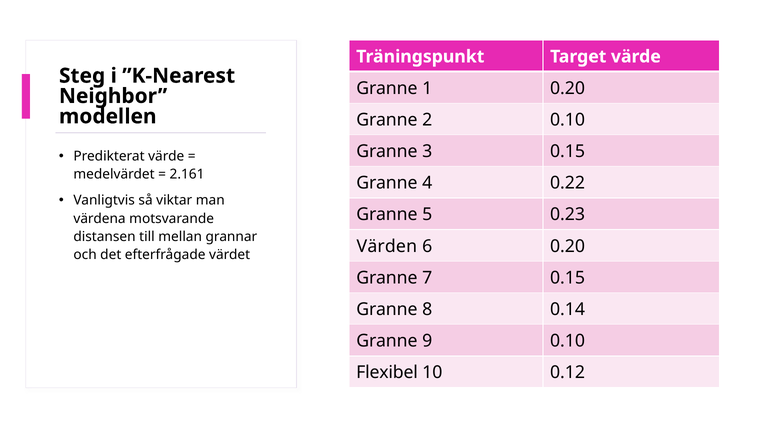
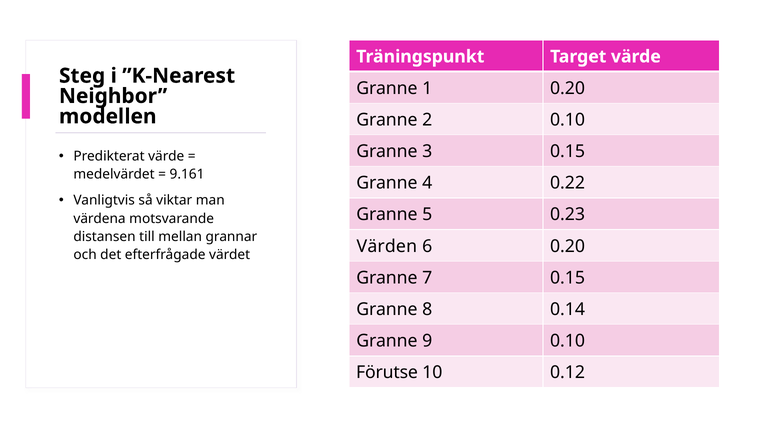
2.161: 2.161 -> 9.161
Flexibel: Flexibel -> Förutse
